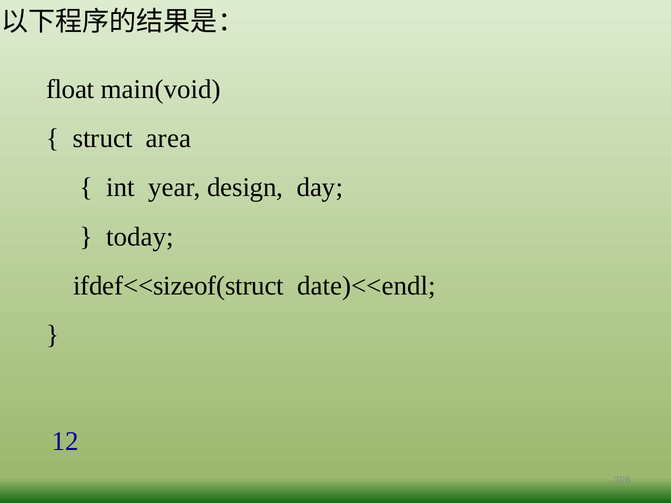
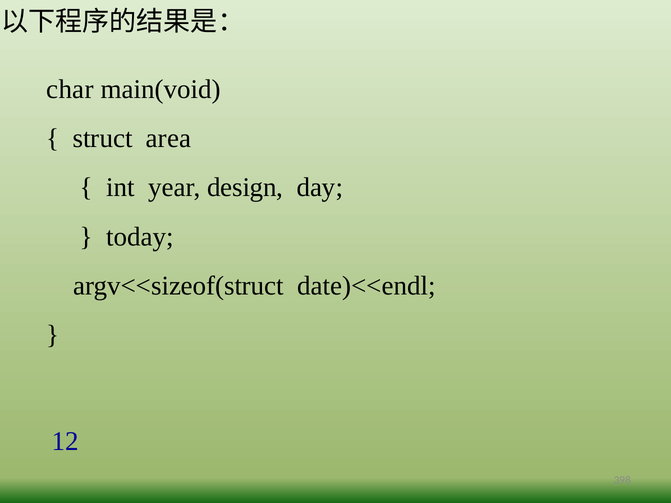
float: float -> char
ifdef<<sizeof(struct: ifdef<<sizeof(struct -> argv<<sizeof(struct
